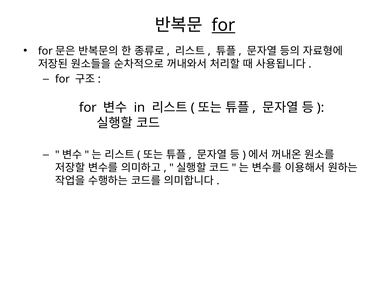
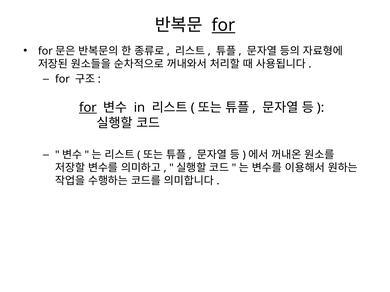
for at (88, 108) underline: none -> present
